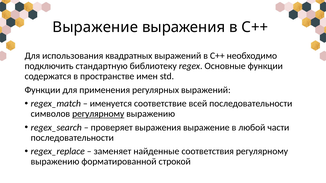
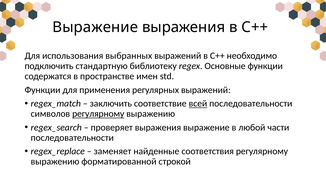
квадратных: квадратных -> выбранных
именуется: именуется -> заключить
всей underline: none -> present
